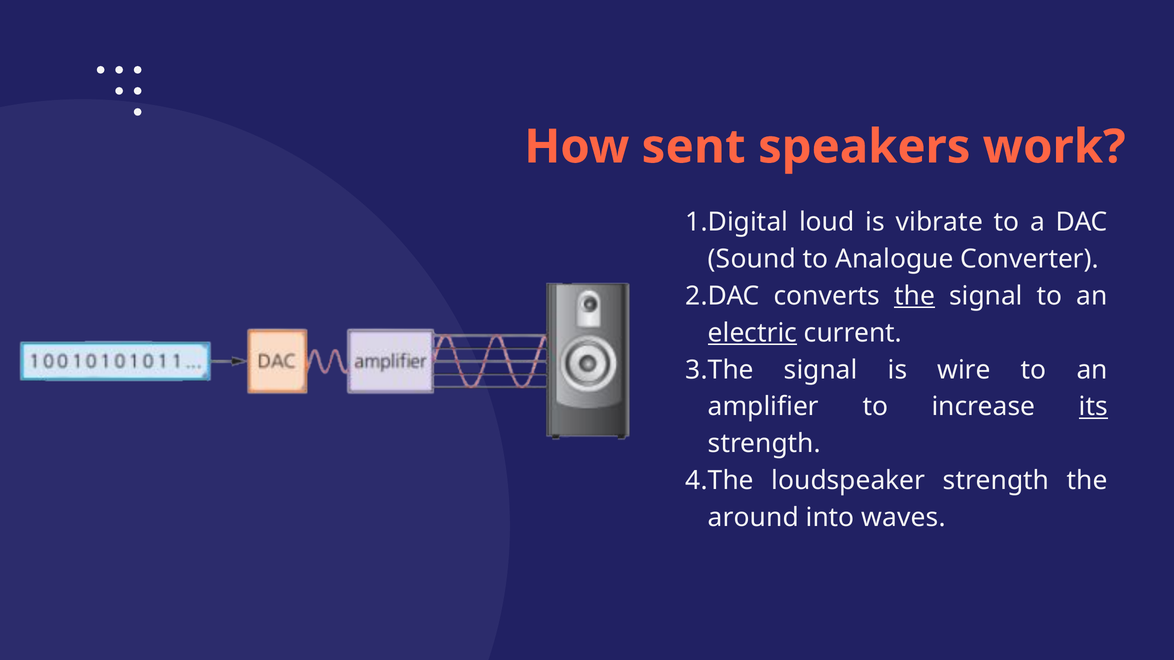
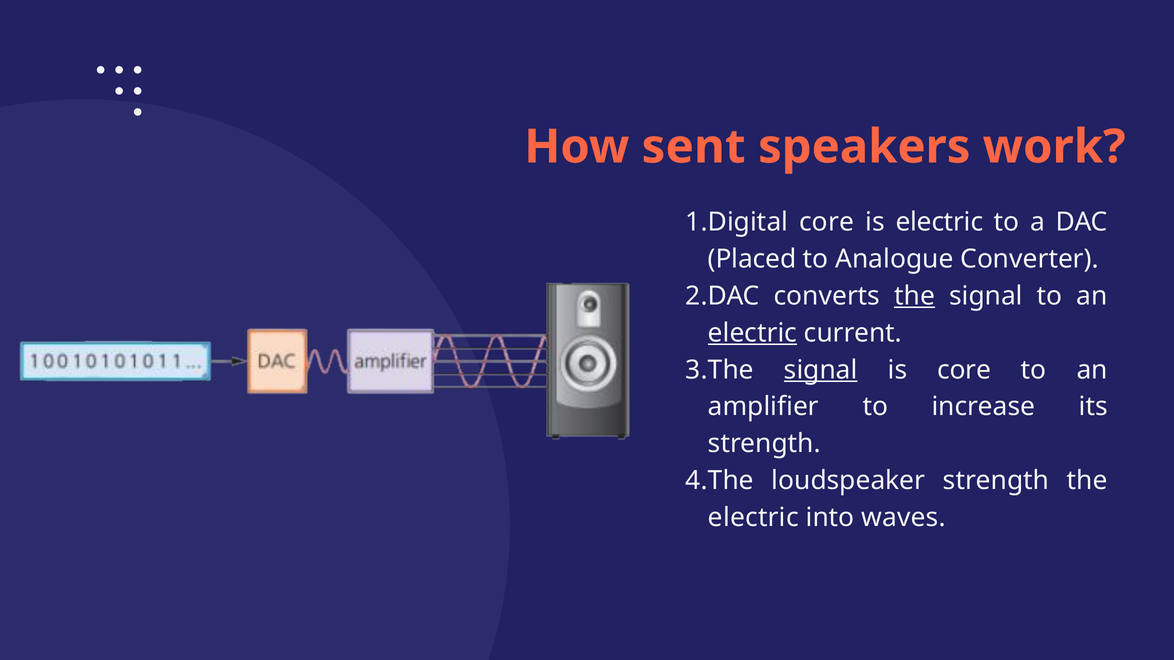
loud at (827, 222): loud -> core
is vibrate: vibrate -> electric
Sound: Sound -> Placed
signal at (821, 370) underline: none -> present
is wire: wire -> core
its underline: present -> none
around at (753, 518): around -> electric
